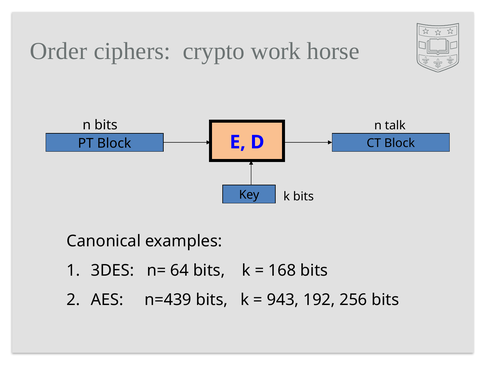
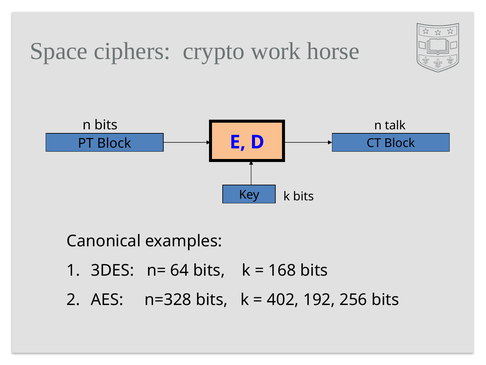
Order: Order -> Space
n=439: n=439 -> n=328
943: 943 -> 402
